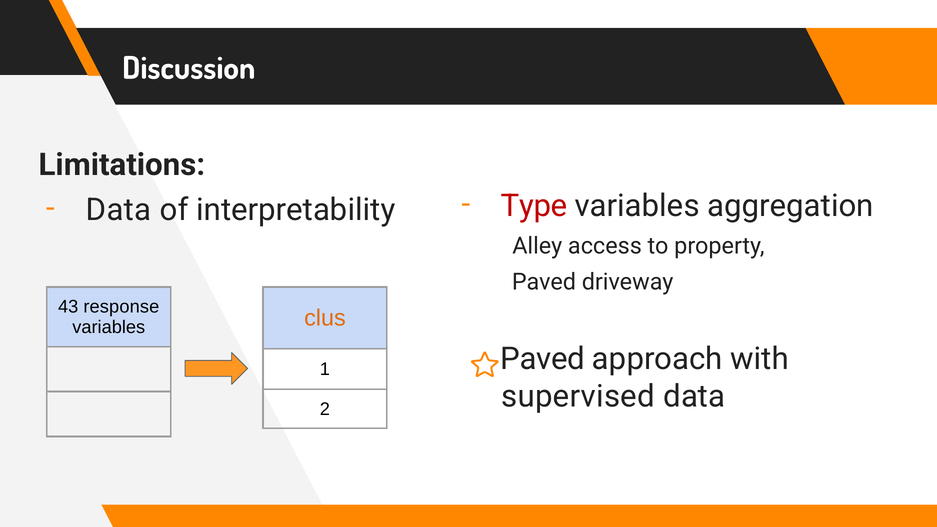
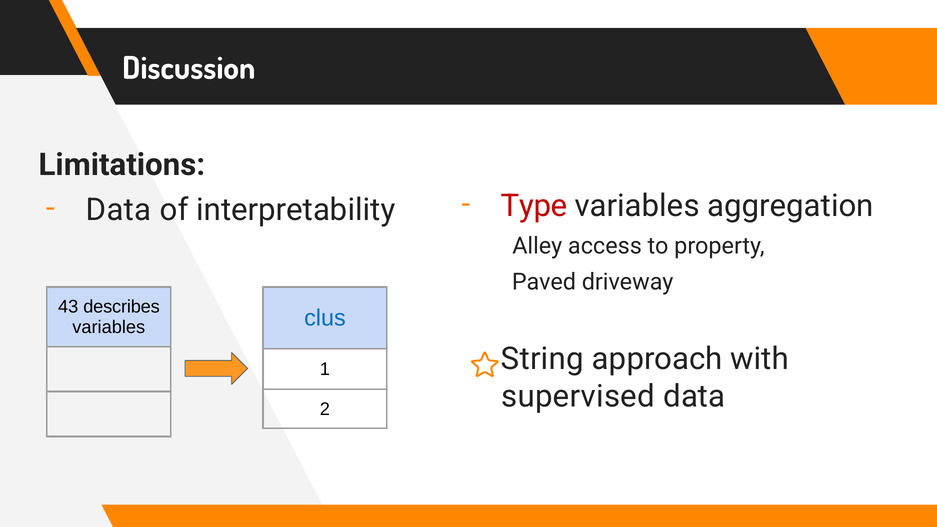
response: response -> describes
clus colour: orange -> blue
Paved at (543, 359): Paved -> String
